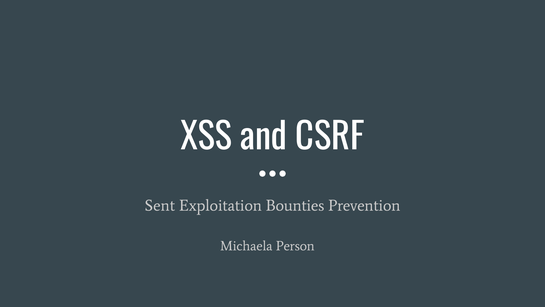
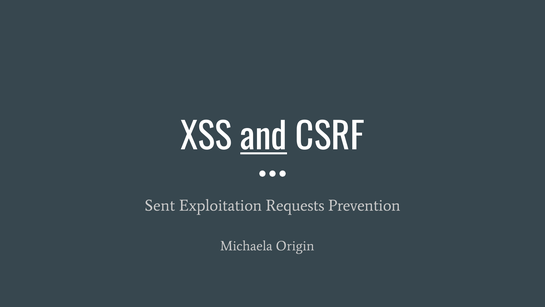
and underline: none -> present
Bounties: Bounties -> Requests
Person: Person -> Origin
